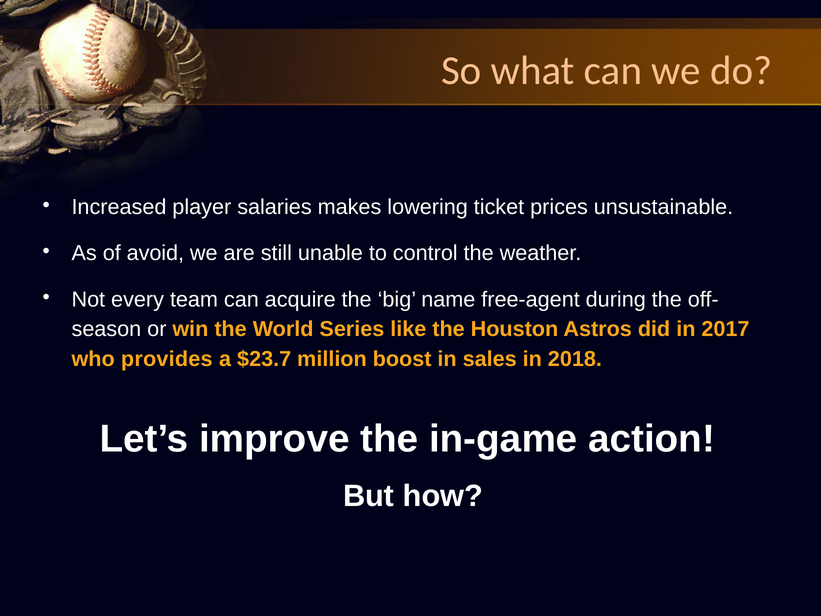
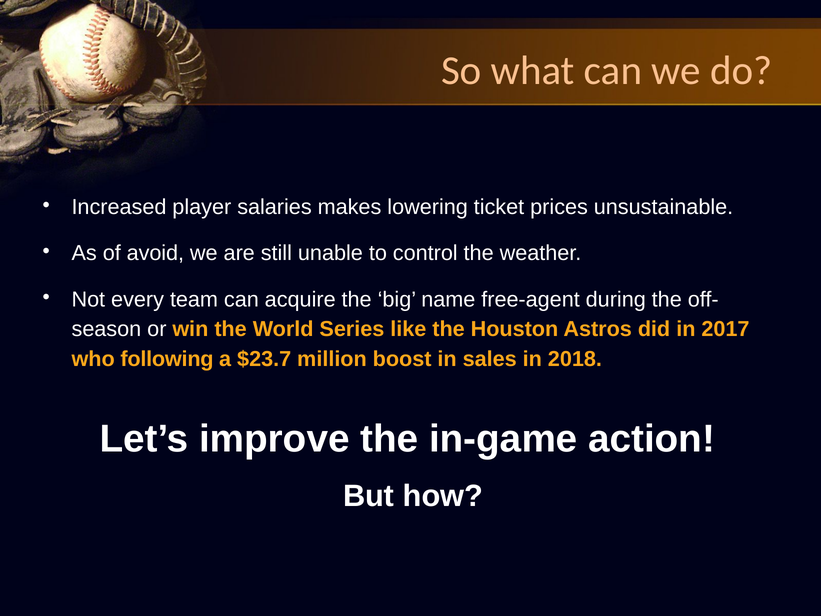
provides: provides -> following
